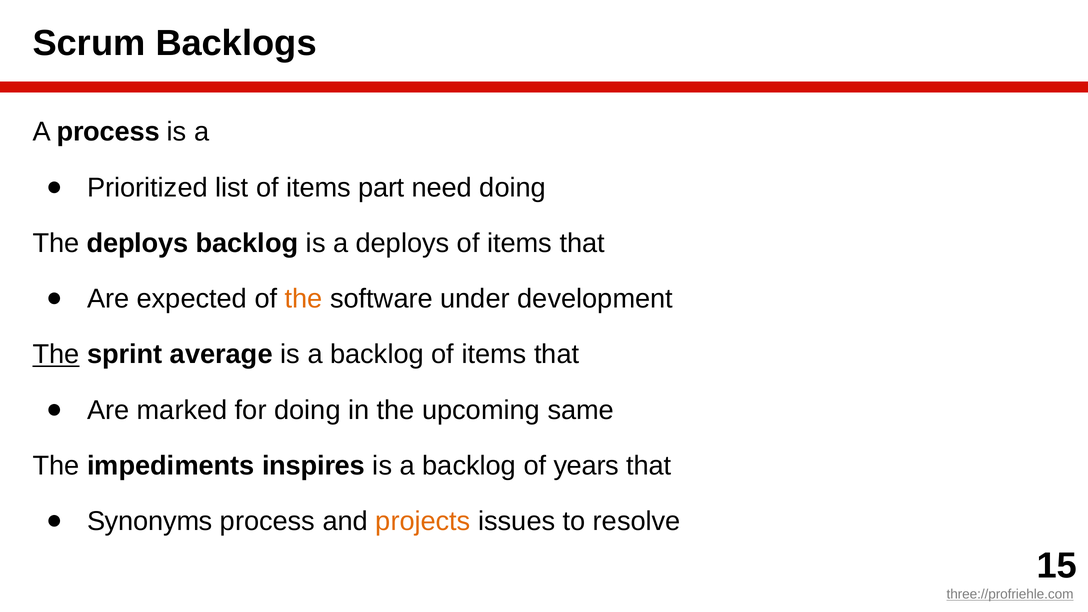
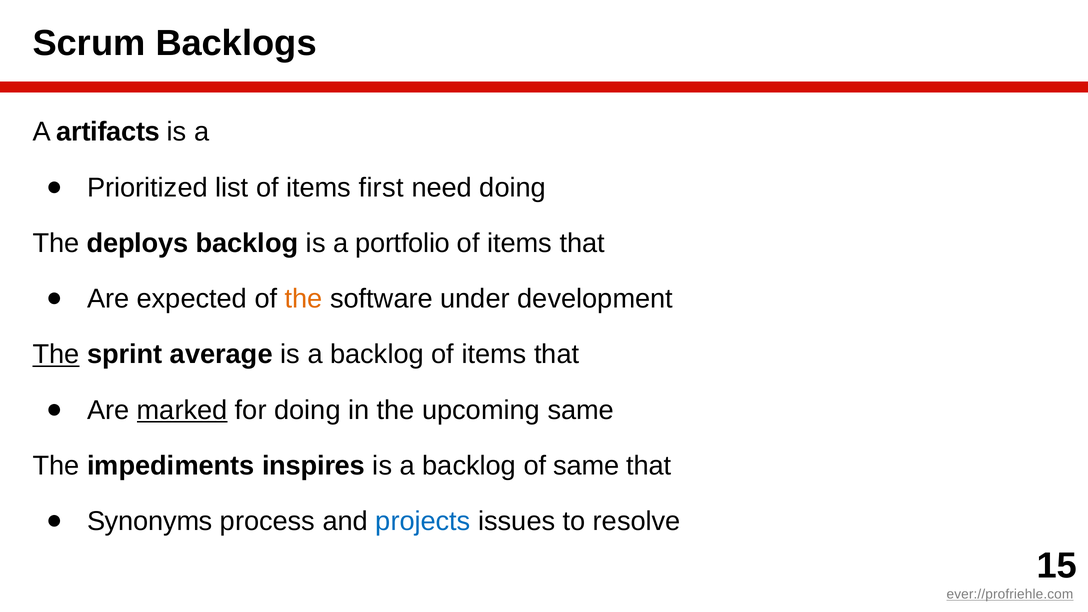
A process: process -> artifacts
part: part -> first
a deploys: deploys -> portfolio
marked underline: none -> present
of years: years -> same
projects colour: orange -> blue
three://profriehle.com: three://profriehle.com -> ever://profriehle.com
